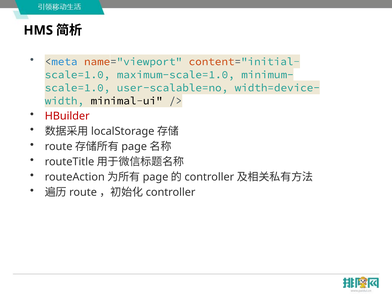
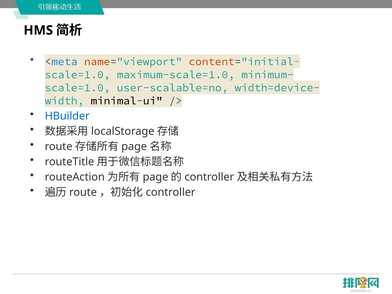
HBuilder colour: red -> blue
